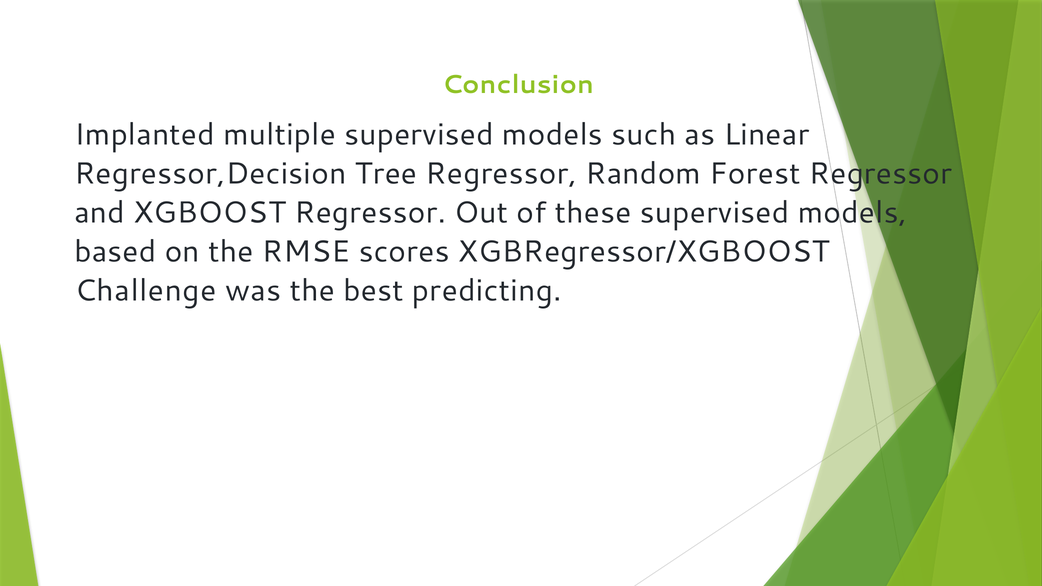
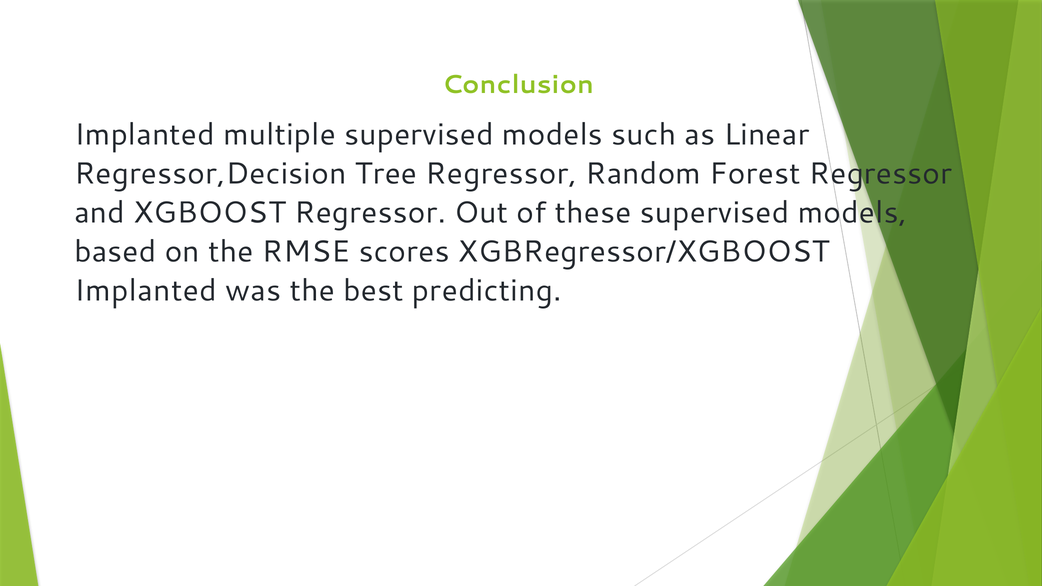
Challenge at (145, 291): Challenge -> Implanted
